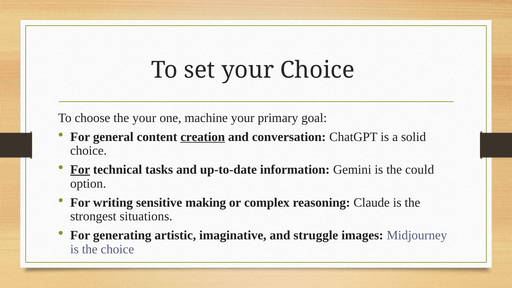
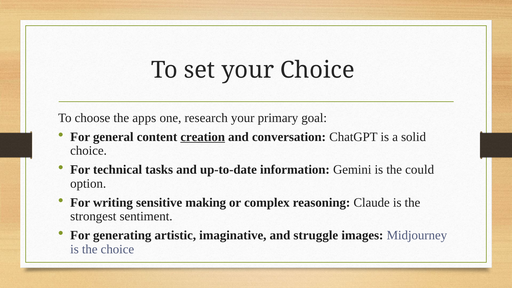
the your: your -> apps
machine: machine -> research
For at (80, 170) underline: present -> none
situations: situations -> sentiment
